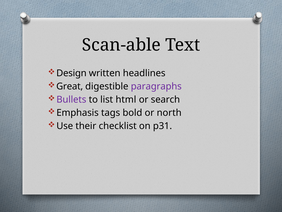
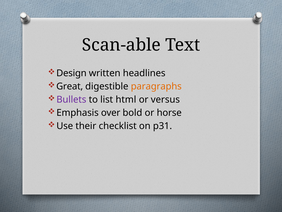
paragraphs colour: purple -> orange
search: search -> versus
tags: tags -> over
north: north -> horse
